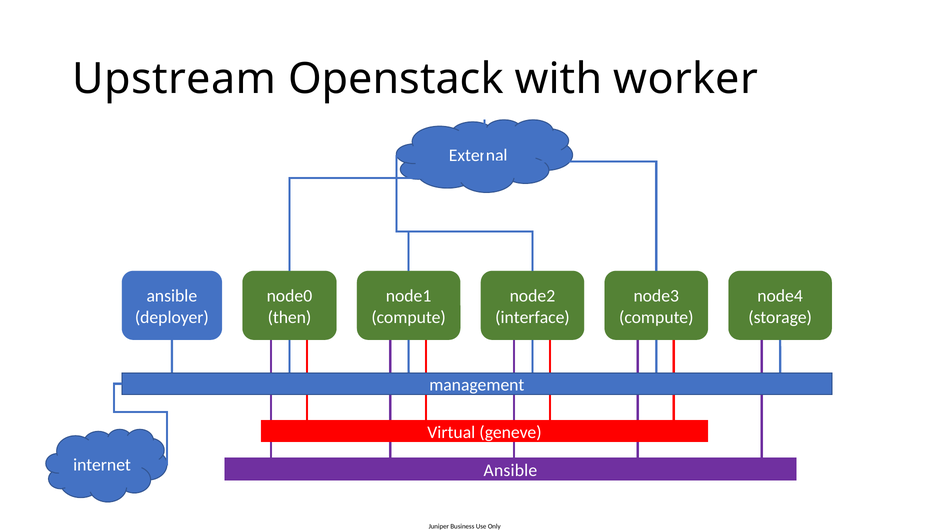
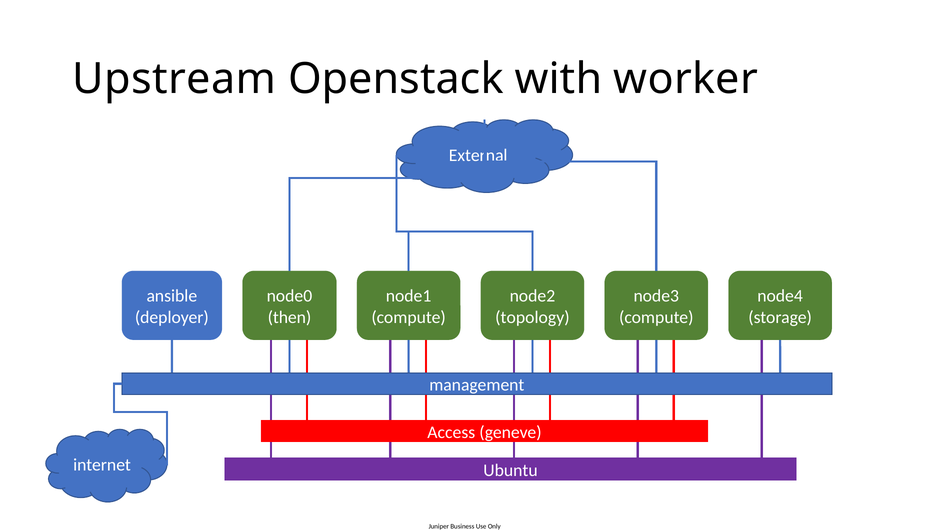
interface: interface -> topology
Virtual: Virtual -> Access
Ansible at (510, 470): Ansible -> Ubuntu
